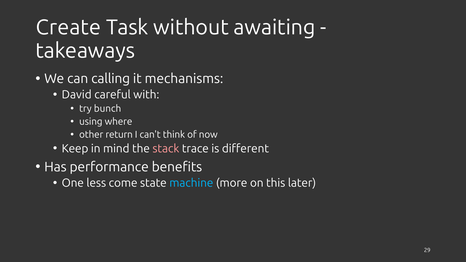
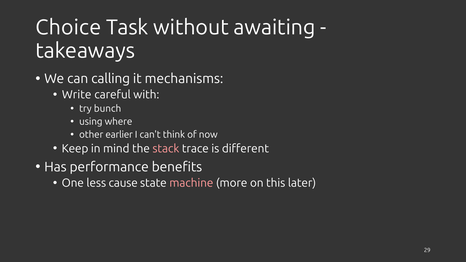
Create: Create -> Choice
David: David -> Write
return: return -> earlier
come: come -> cause
machine colour: light blue -> pink
